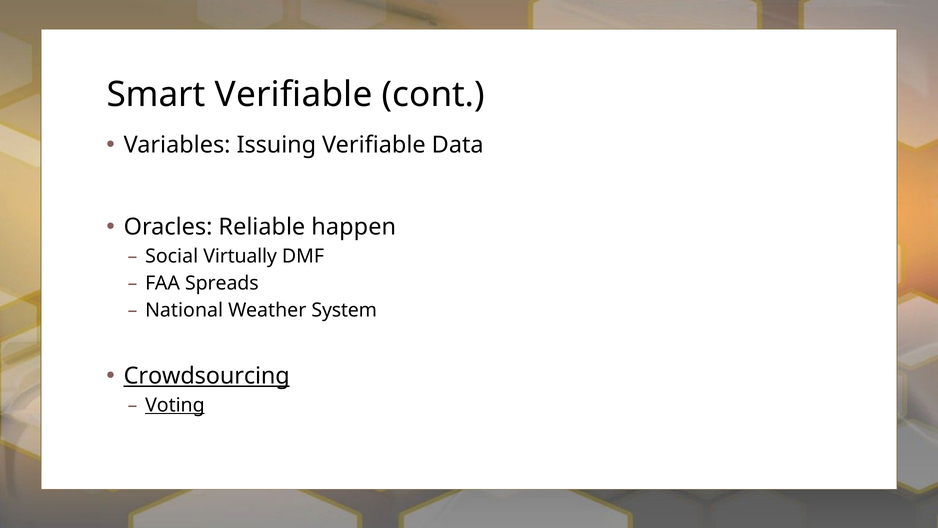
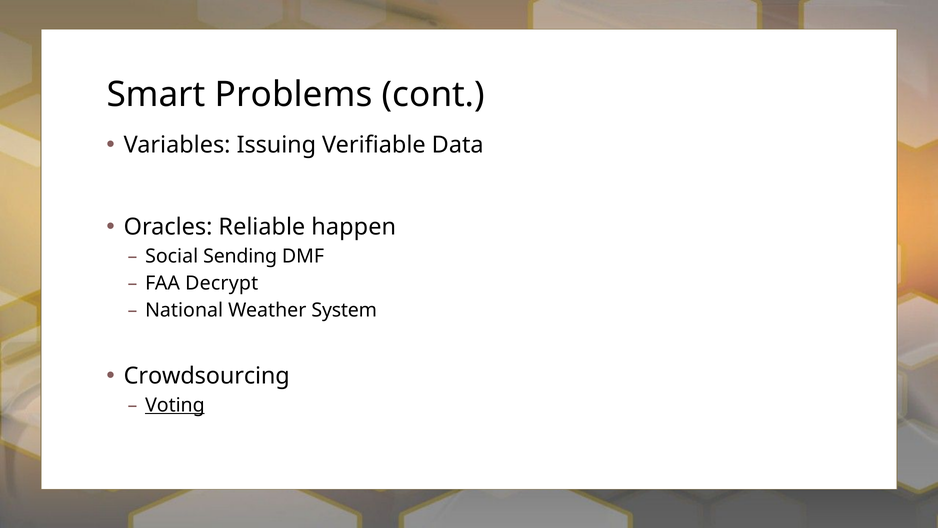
Smart Verifiable: Verifiable -> Problems
Virtually: Virtually -> Sending
Spreads: Spreads -> Decrypt
Crowdsourcing underline: present -> none
